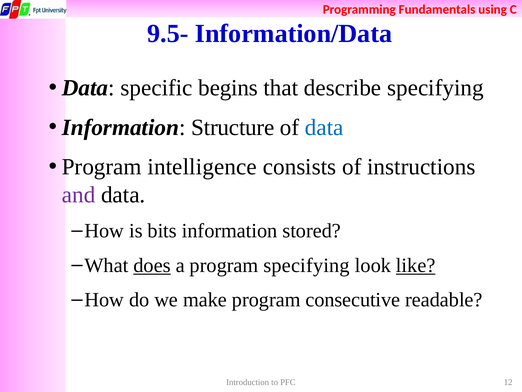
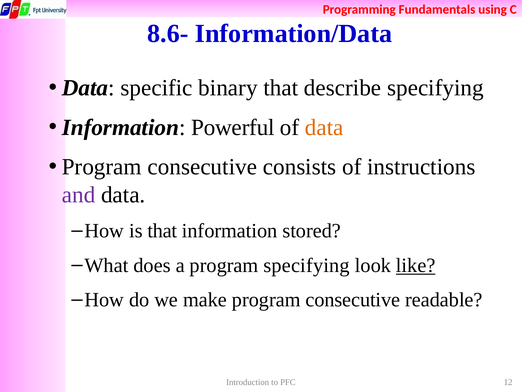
9.5-: 9.5- -> 8.6-
begins: begins -> binary
Structure: Structure -> Powerful
data at (324, 127) colour: blue -> orange
intelligence at (202, 167): intelligence -> consecutive
is bits: bits -> that
does underline: present -> none
